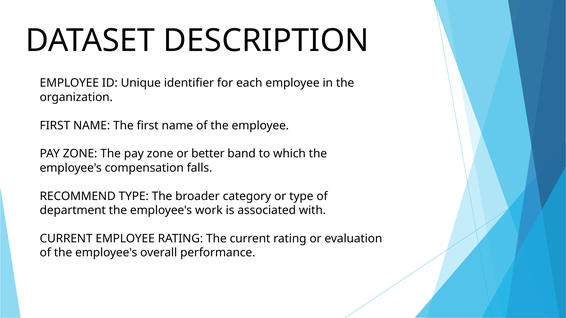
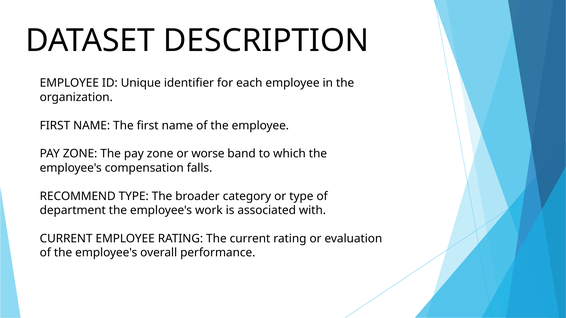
better: better -> worse
